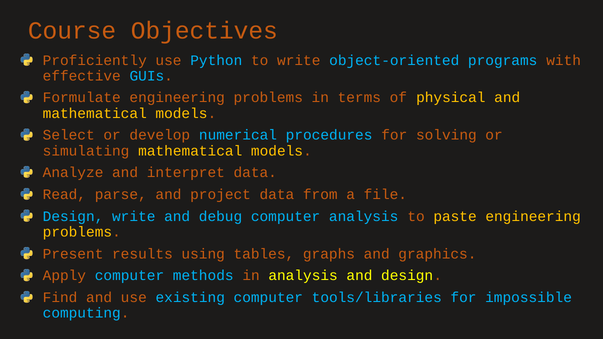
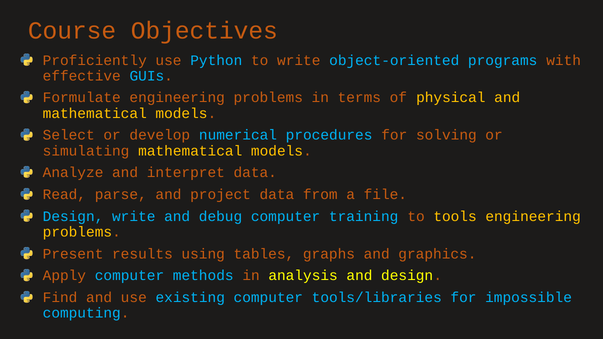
computer analysis: analysis -> training
paste: paste -> tools
